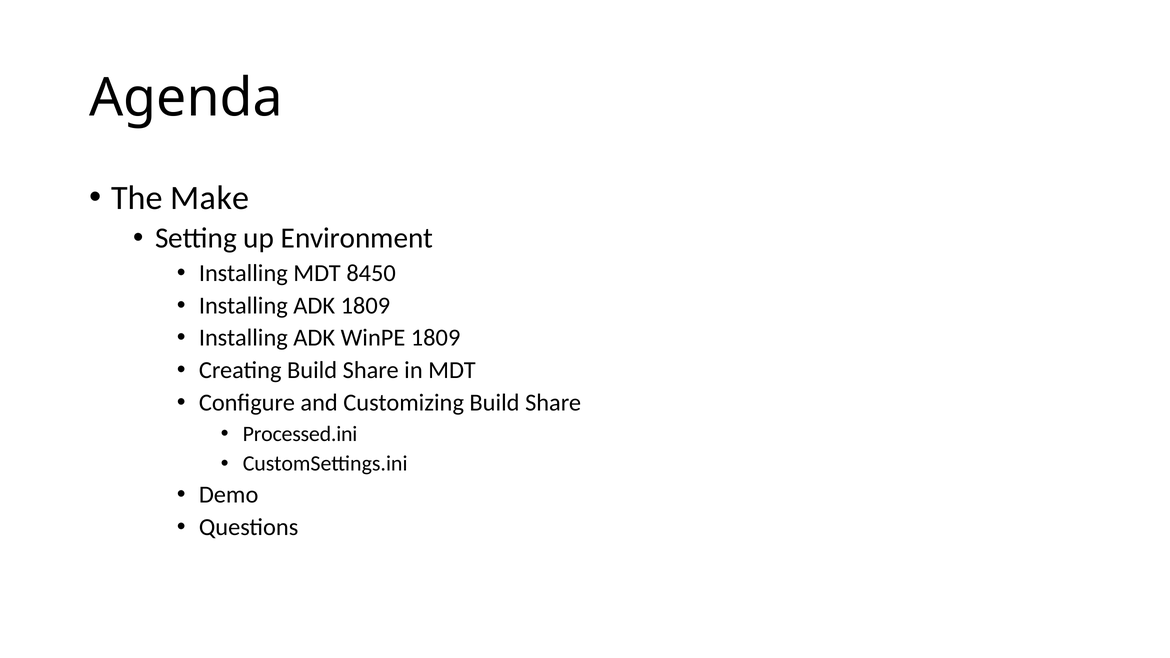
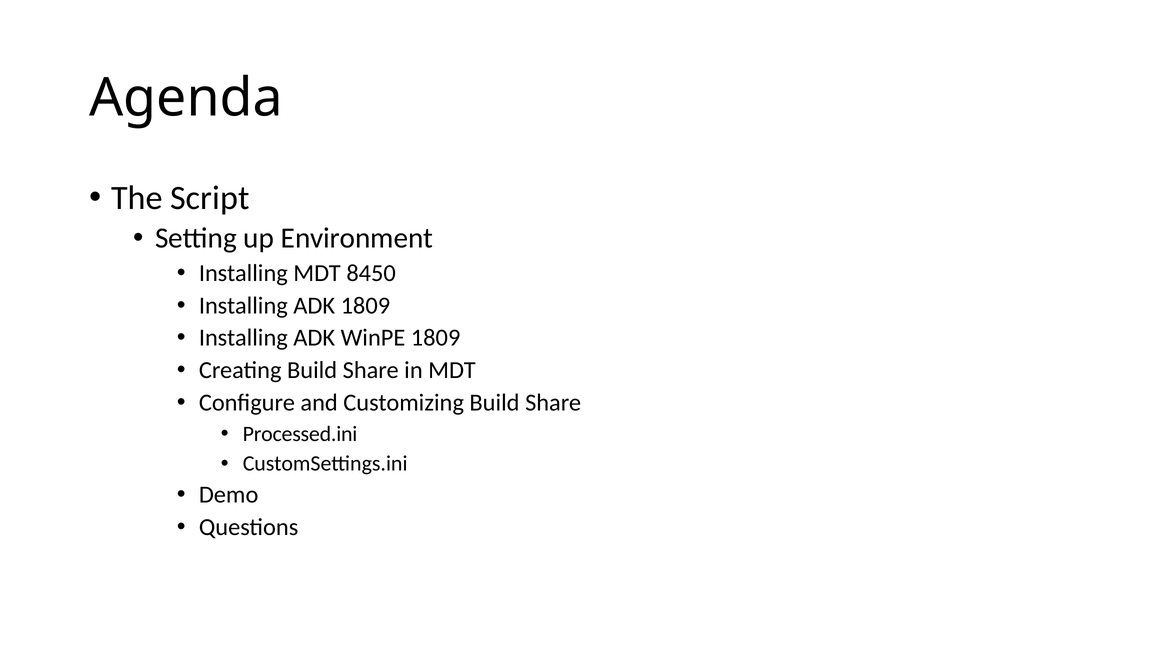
Make: Make -> Script
